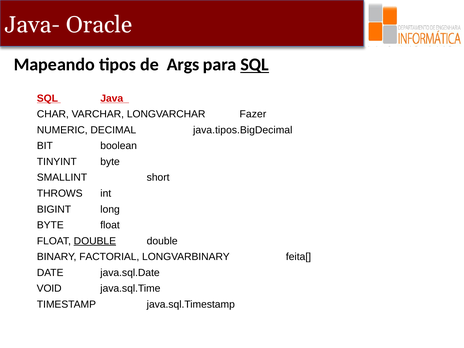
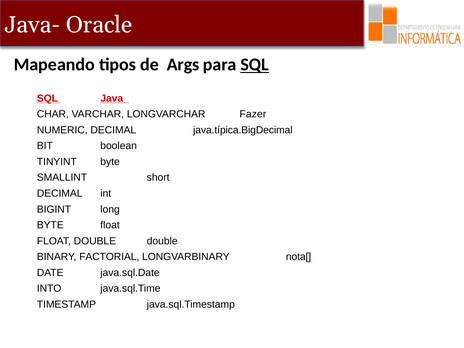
java.tipos.BigDecimal: java.tipos.BigDecimal -> java.típica.BigDecimal
THROWS at (60, 193): THROWS -> DECIMAL
DOUBLE at (95, 241) underline: present -> none
feita[: feita[ -> nota[
VOID: VOID -> INTO
